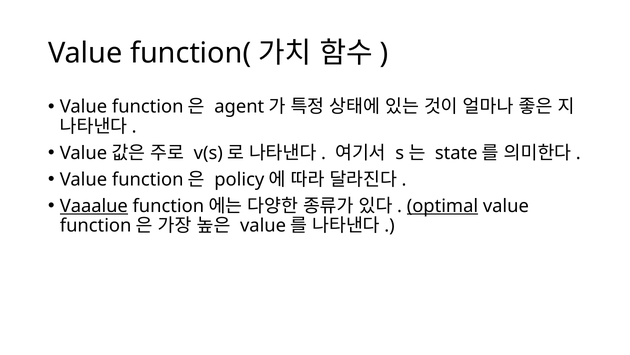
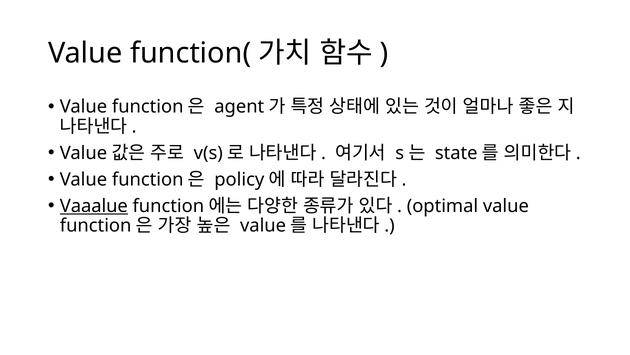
optimal underline: present -> none
